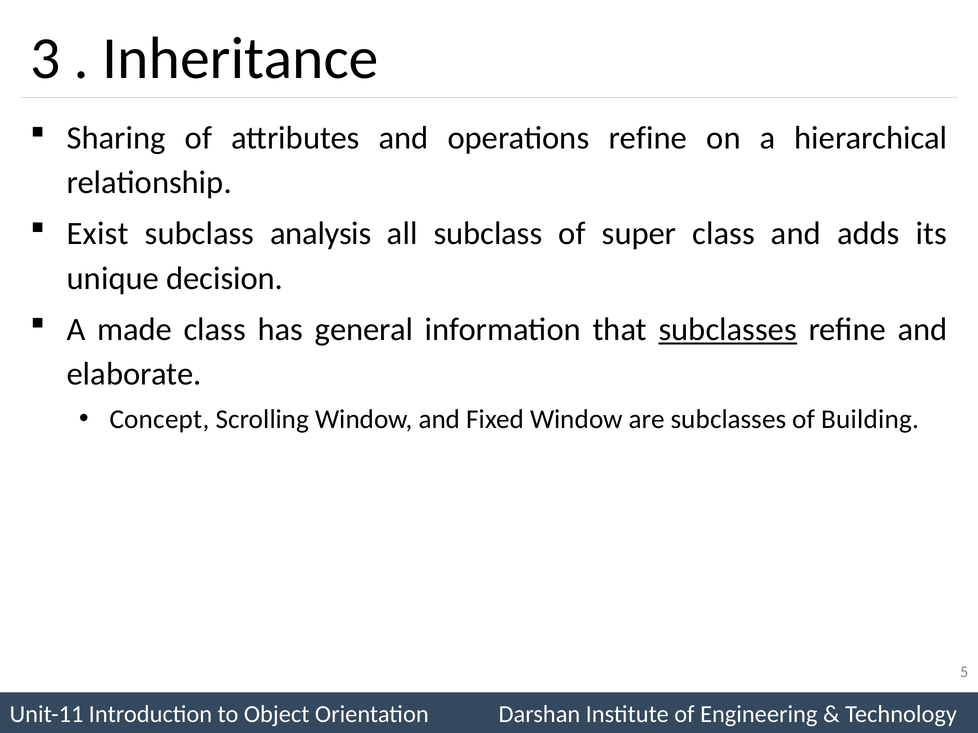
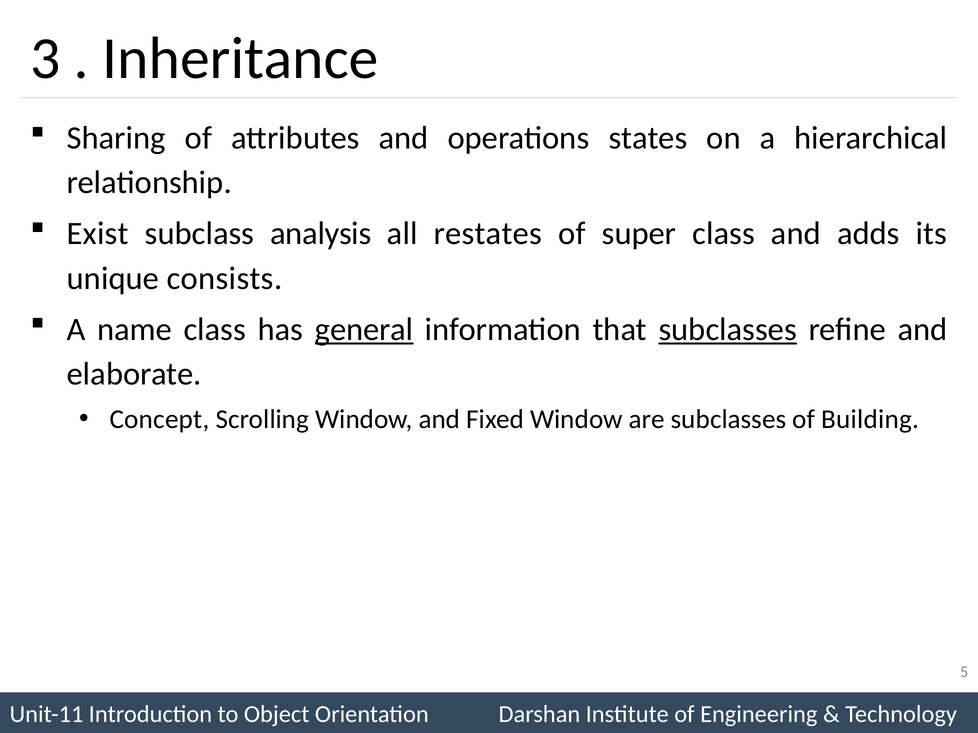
operations refine: refine -> states
all subclass: subclass -> restates
decision: decision -> consists
made: made -> name
general underline: none -> present
